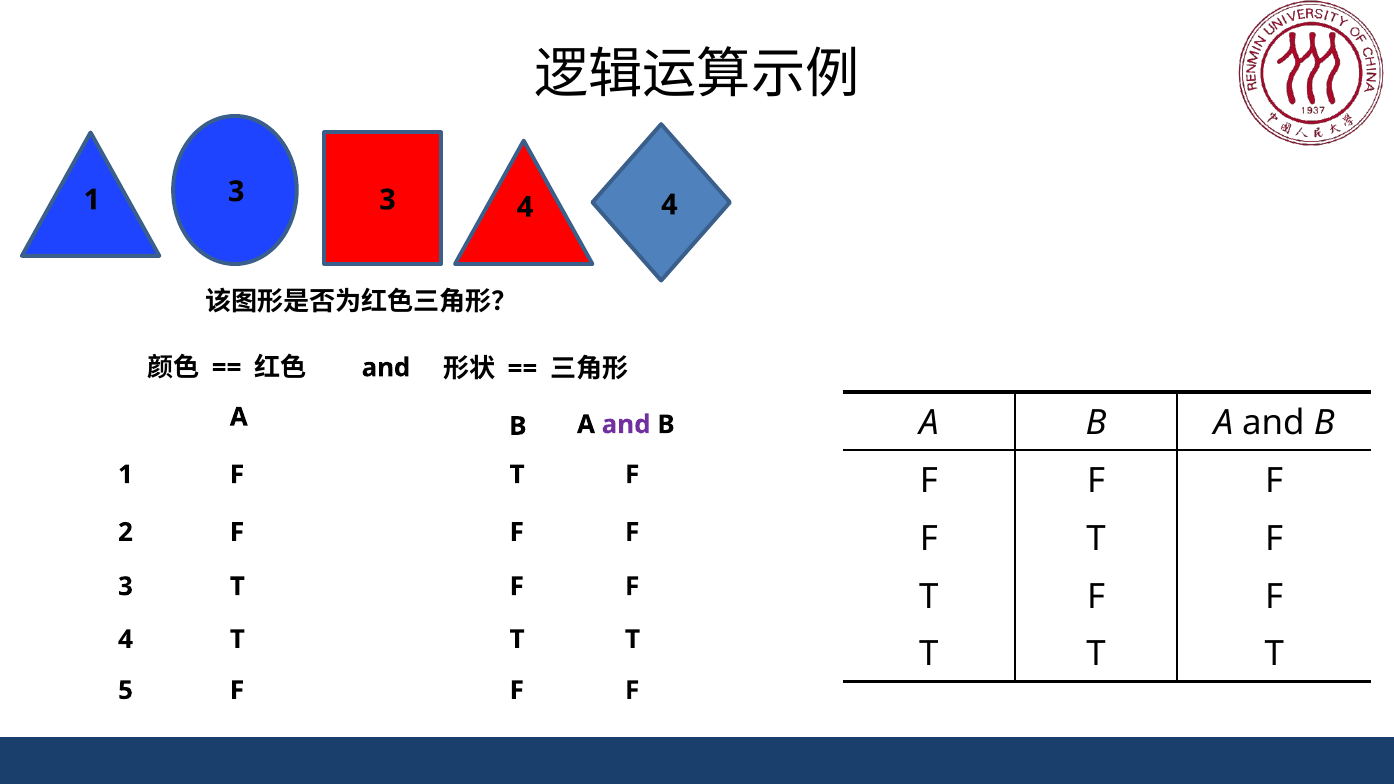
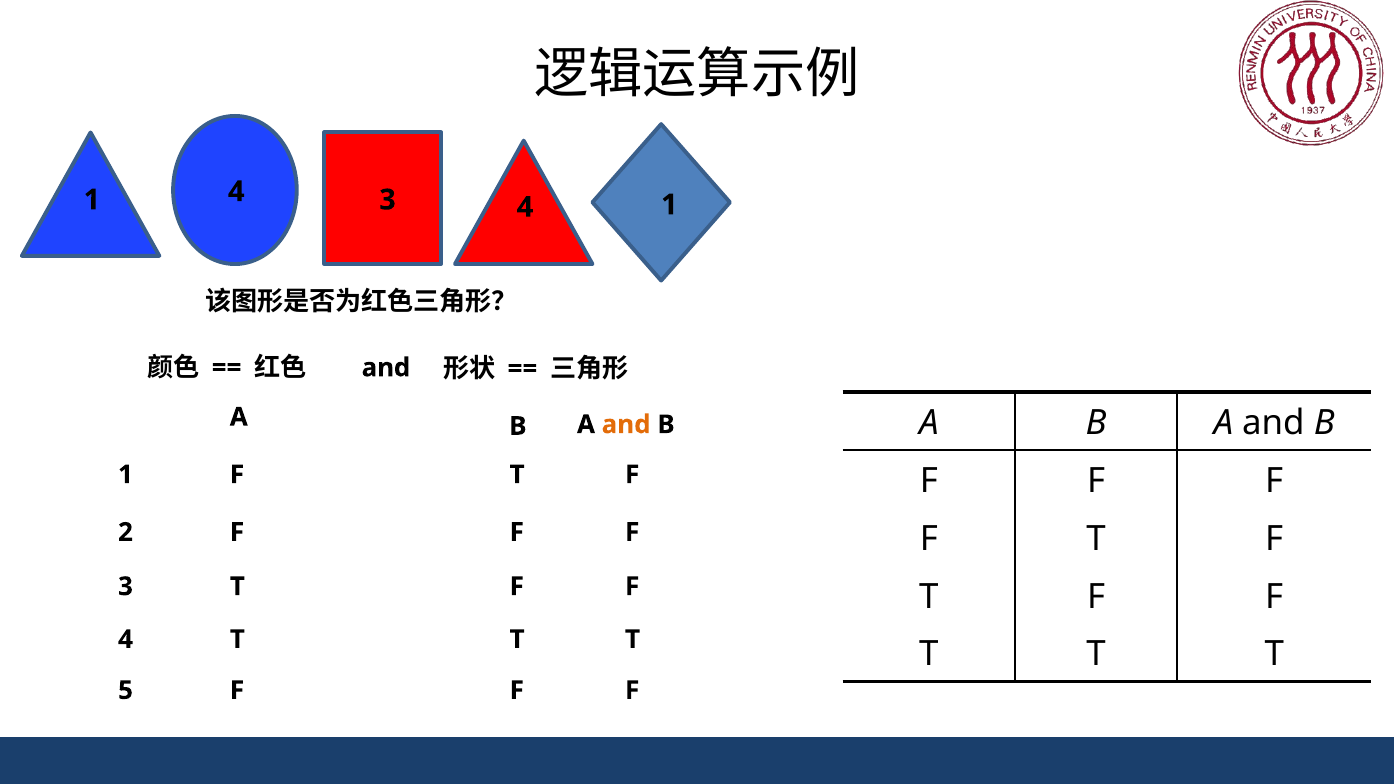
1 3: 3 -> 4
4 4: 4 -> 1
and at (626, 425) colour: purple -> orange
